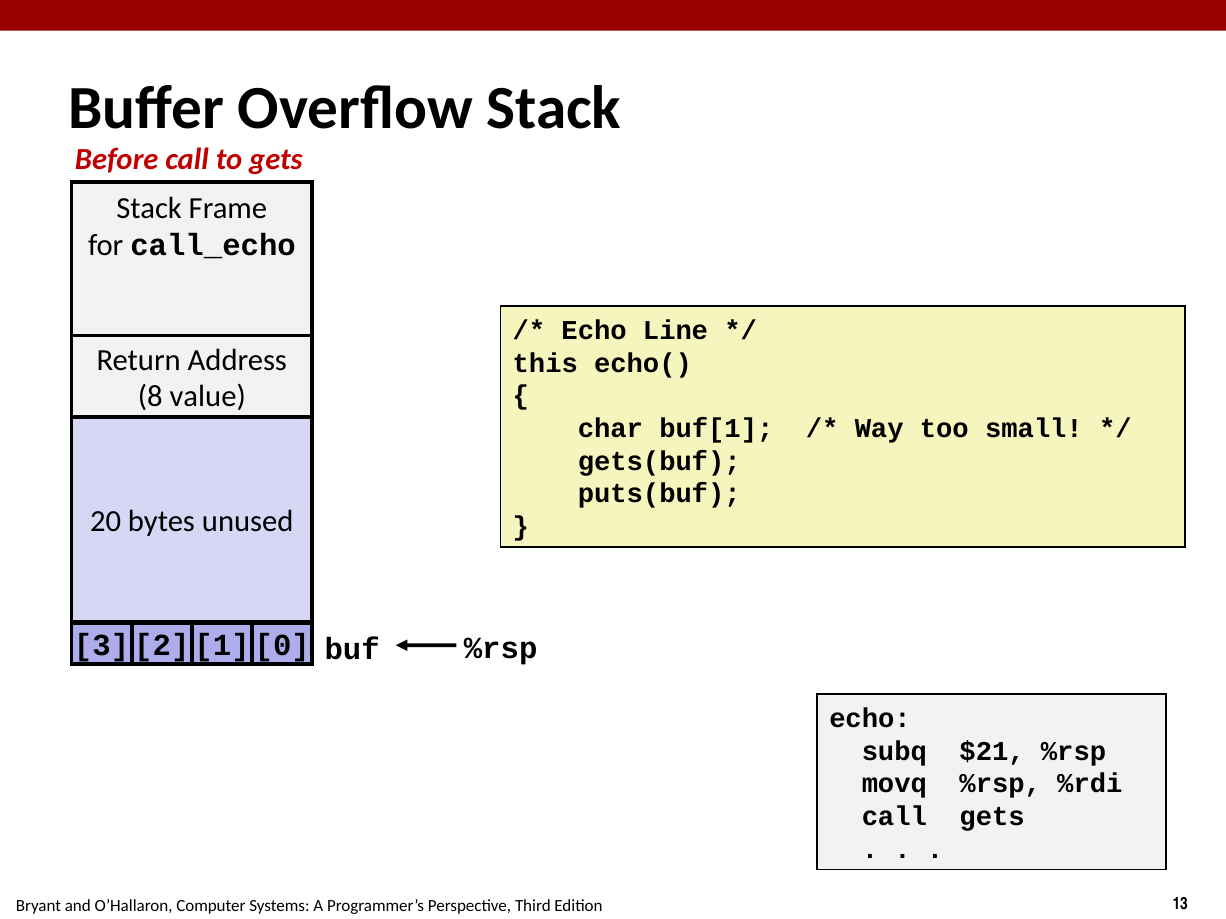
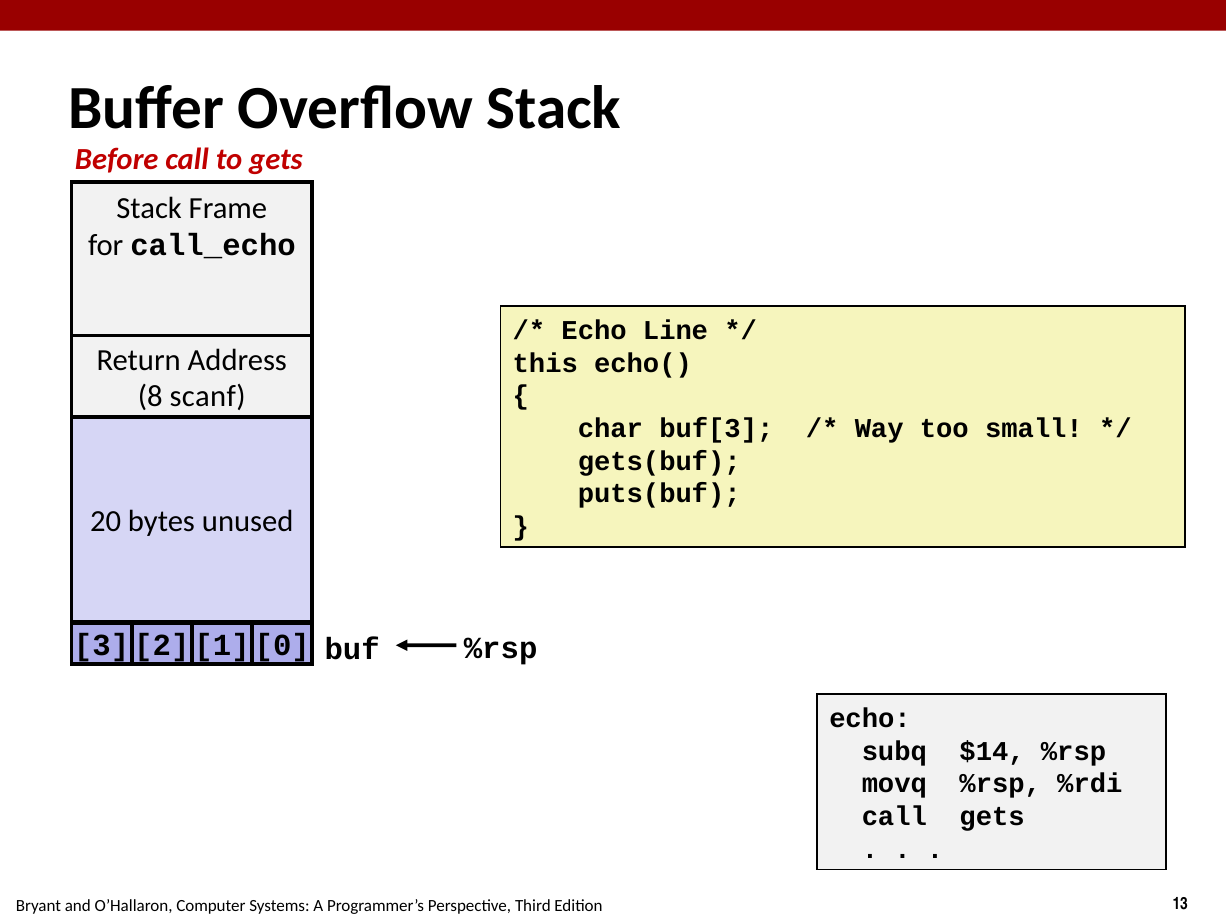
value: value -> scanf
buf[1: buf[1 -> buf[3
$21: $21 -> $14
